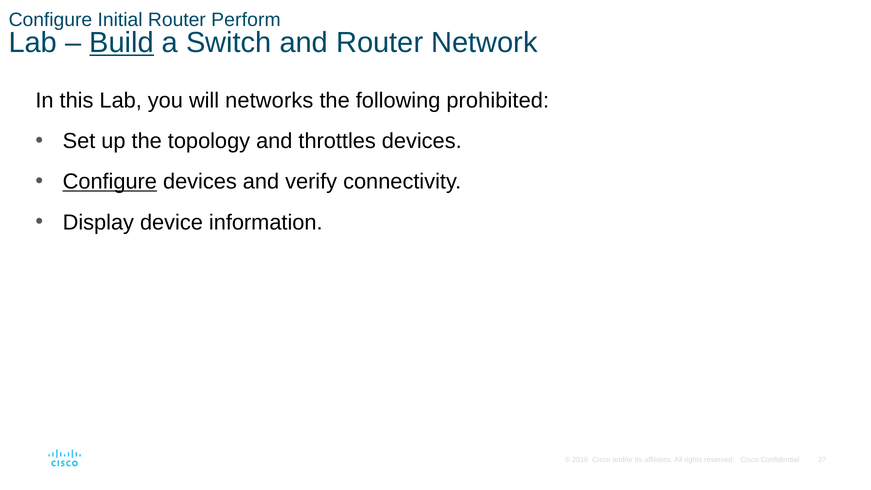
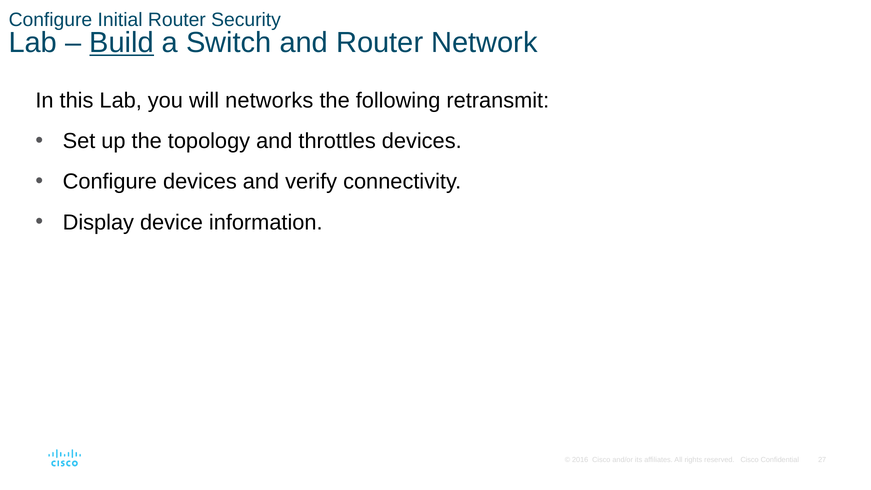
Perform: Perform -> Security
prohibited: prohibited -> retransmit
Configure at (110, 182) underline: present -> none
